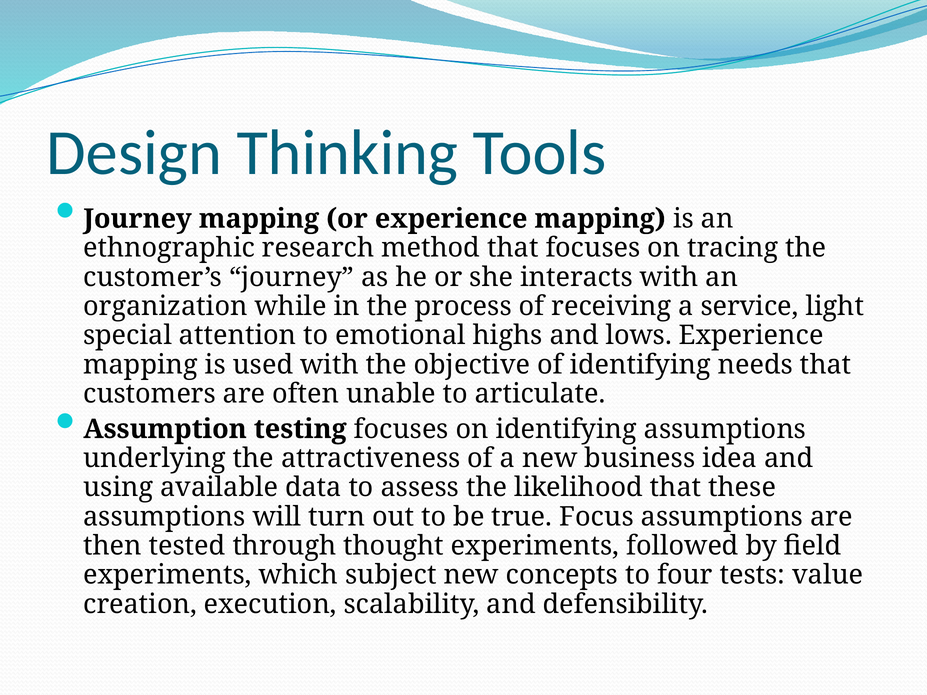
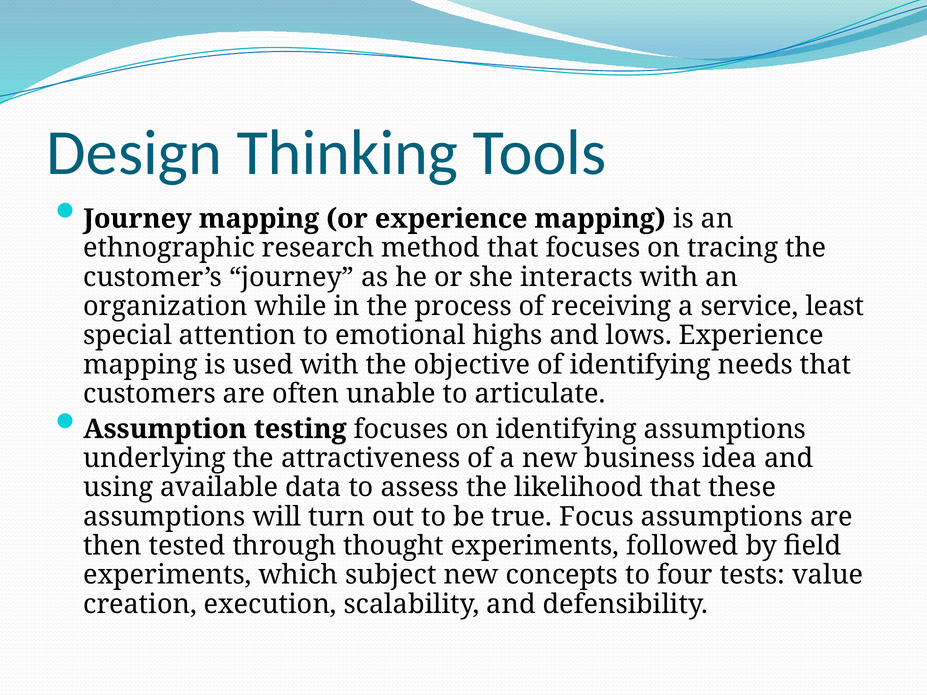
light: light -> least
